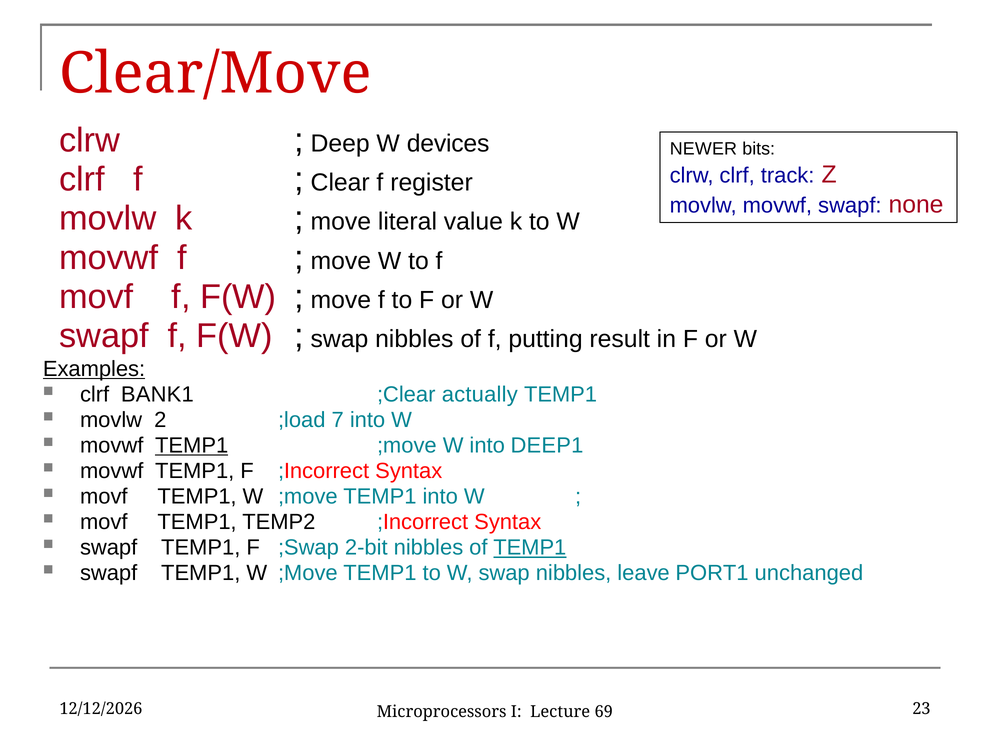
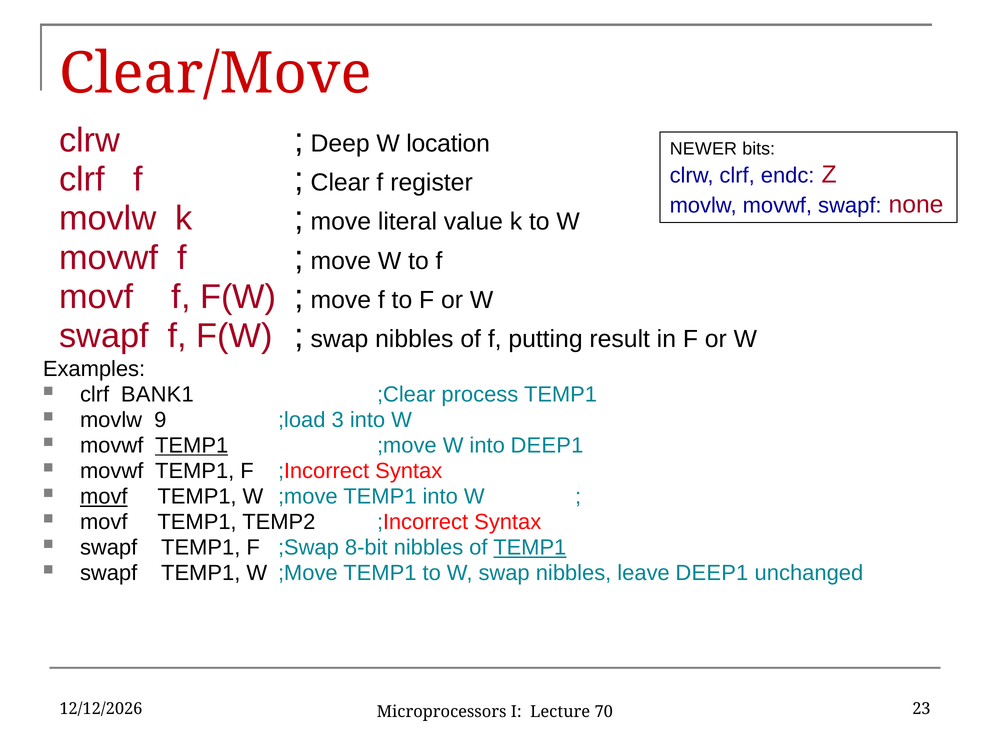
devices: devices -> location
track: track -> endc
Examples underline: present -> none
actually: actually -> process
2: 2 -> 9
7: 7 -> 3
movf at (104, 497) underline: none -> present
2-bit: 2-bit -> 8-bit
leave PORT1: PORT1 -> DEEP1
69: 69 -> 70
